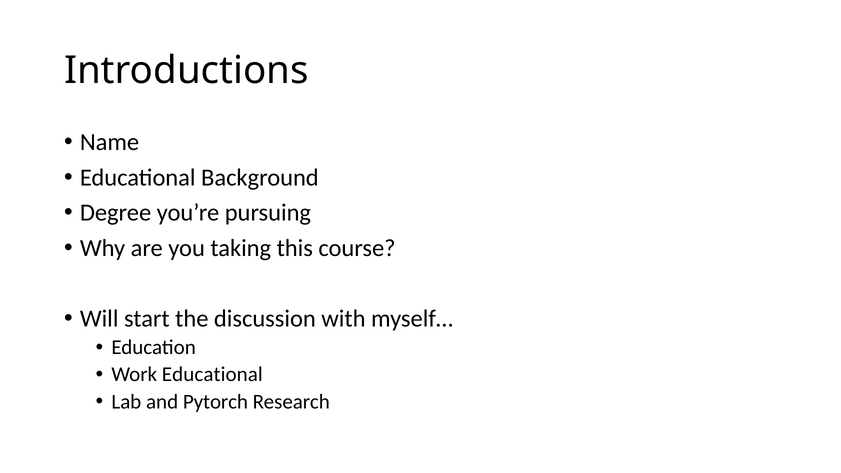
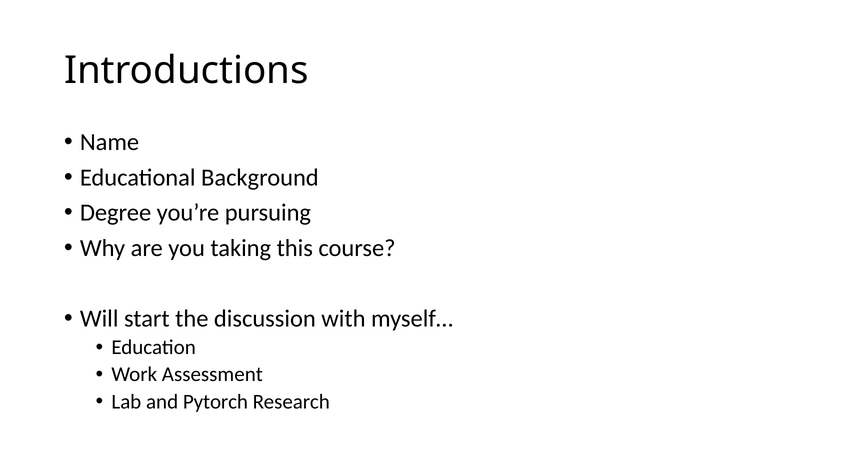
Work Educational: Educational -> Assessment
